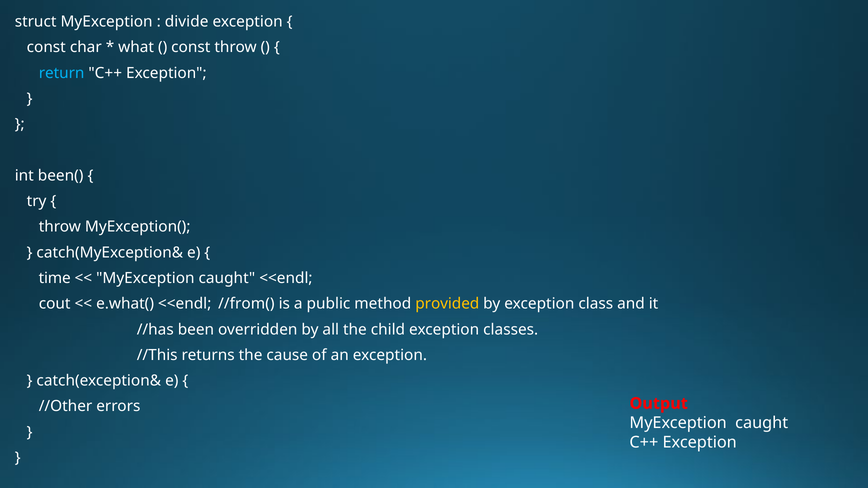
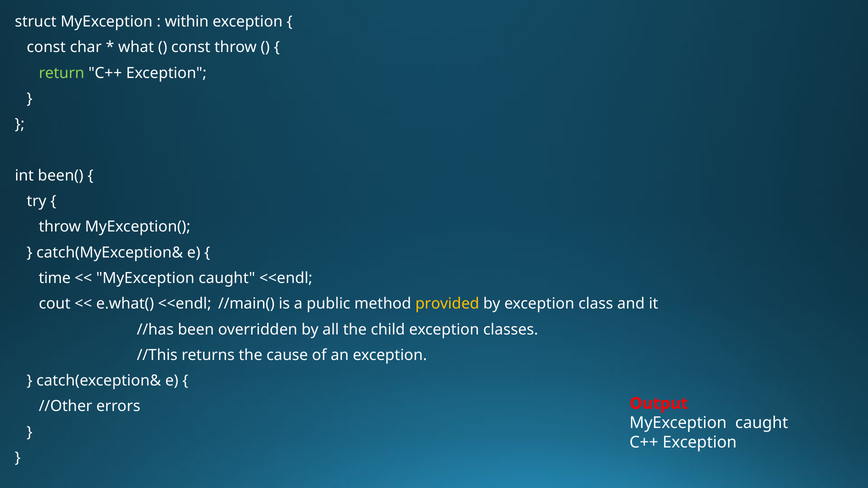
divide: divide -> within
return colour: light blue -> light green
//from(: //from( -> //main(
